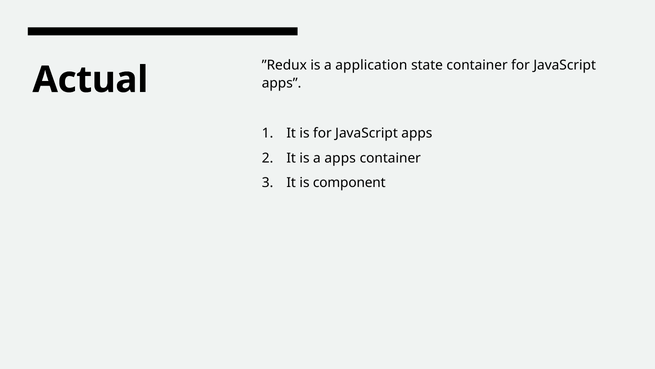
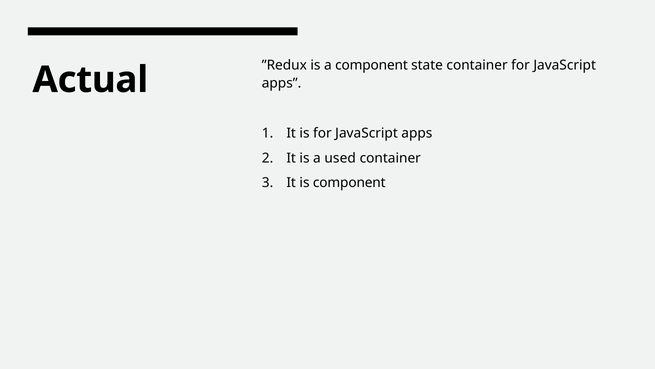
a application: application -> component
a apps: apps -> used
